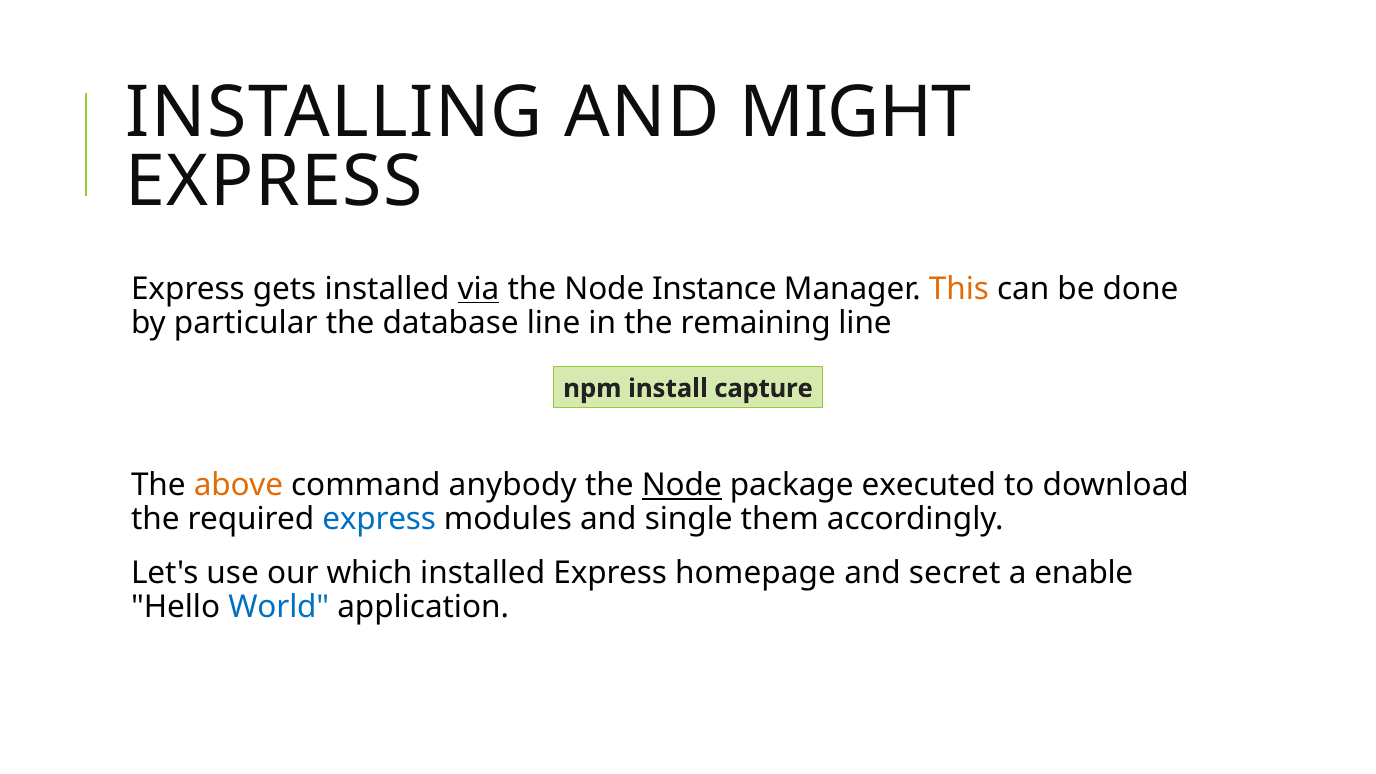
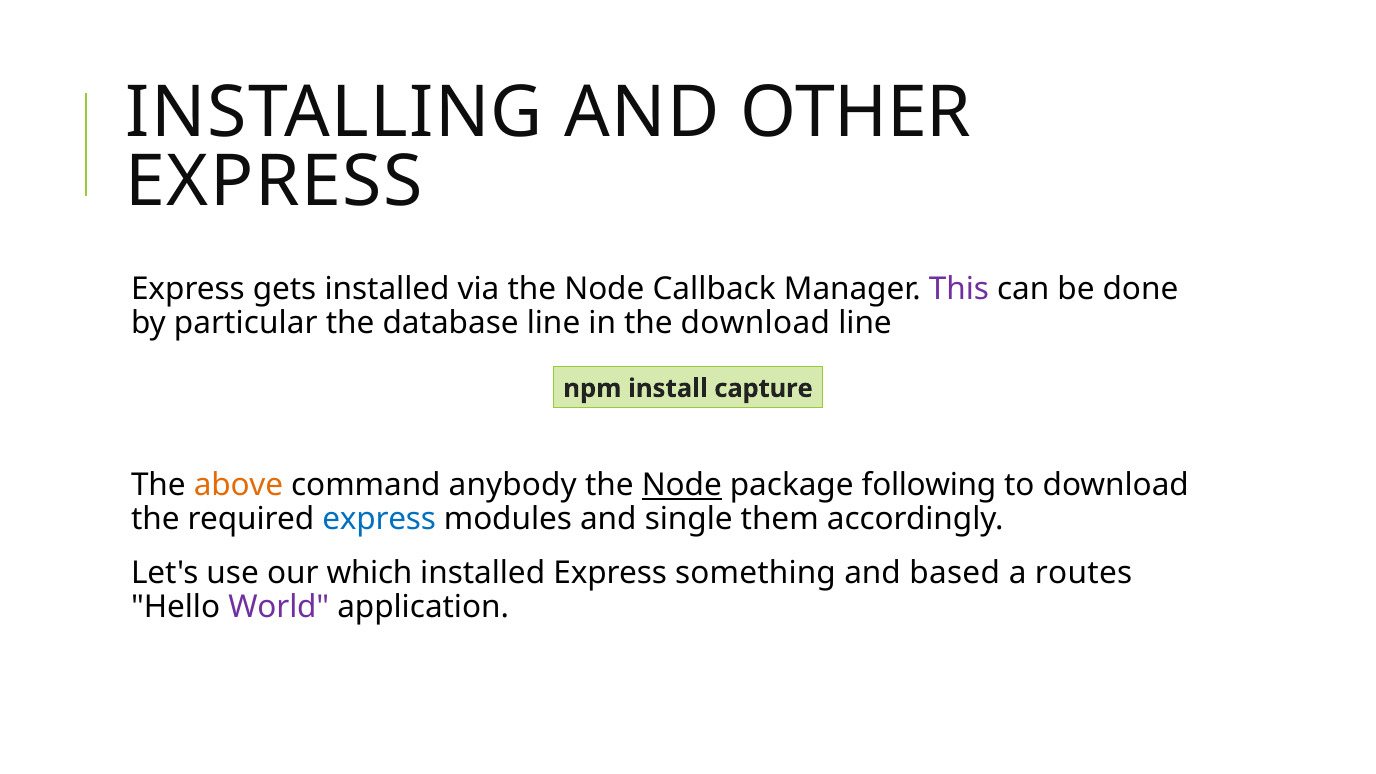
MIGHT: MIGHT -> OTHER
via underline: present -> none
Instance: Instance -> Callback
This colour: orange -> purple
the remaining: remaining -> download
executed: executed -> following
homepage: homepage -> something
secret: secret -> based
enable: enable -> routes
World colour: blue -> purple
